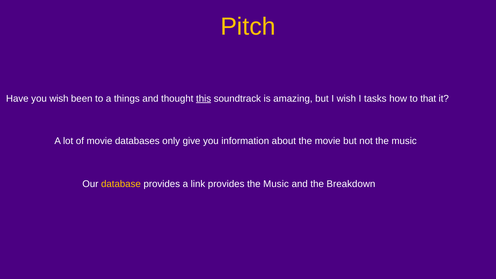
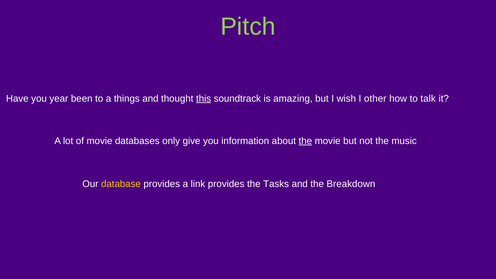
Pitch colour: yellow -> light green
you wish: wish -> year
tasks: tasks -> other
that: that -> talk
the at (305, 141) underline: none -> present
Music at (276, 184): Music -> Tasks
